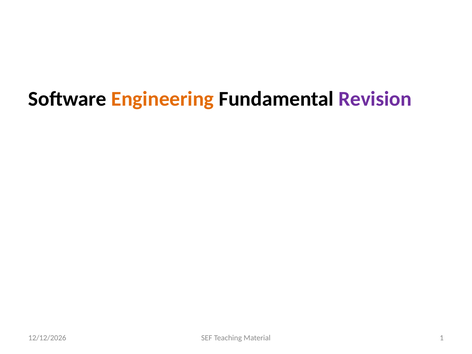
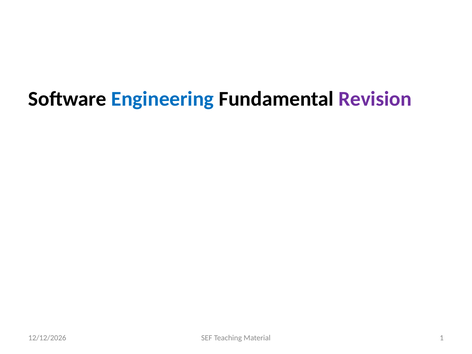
Engineering colour: orange -> blue
